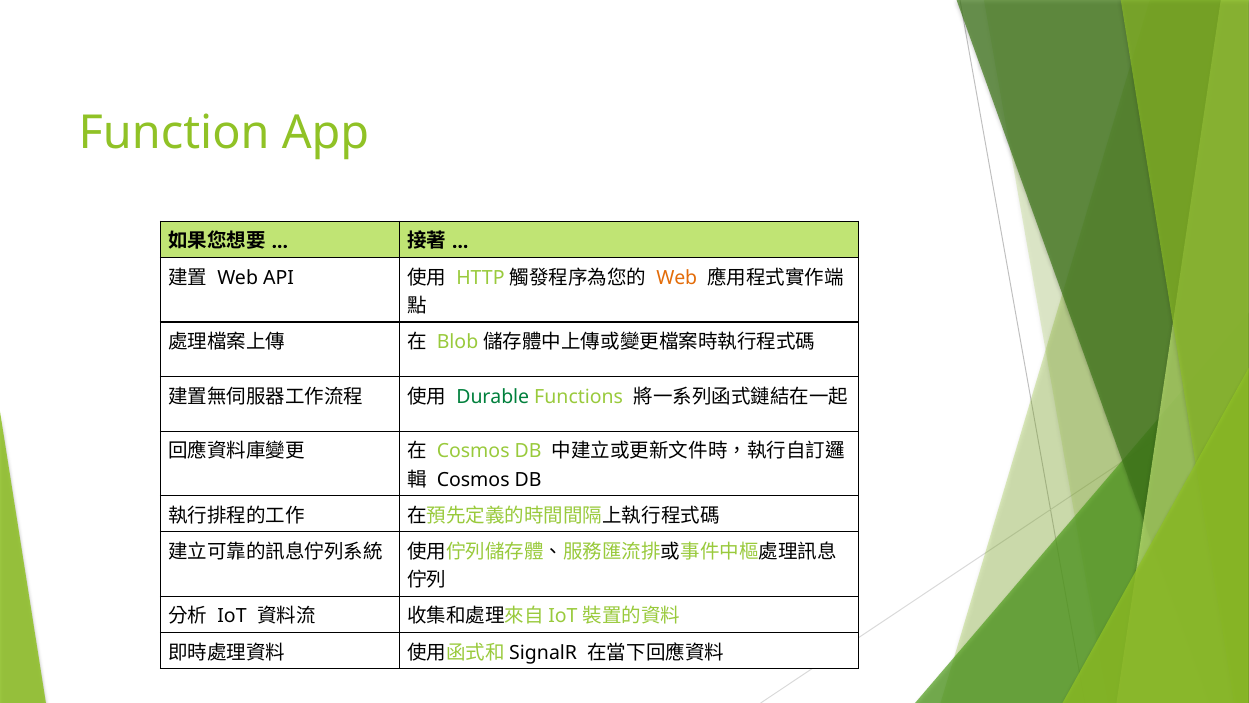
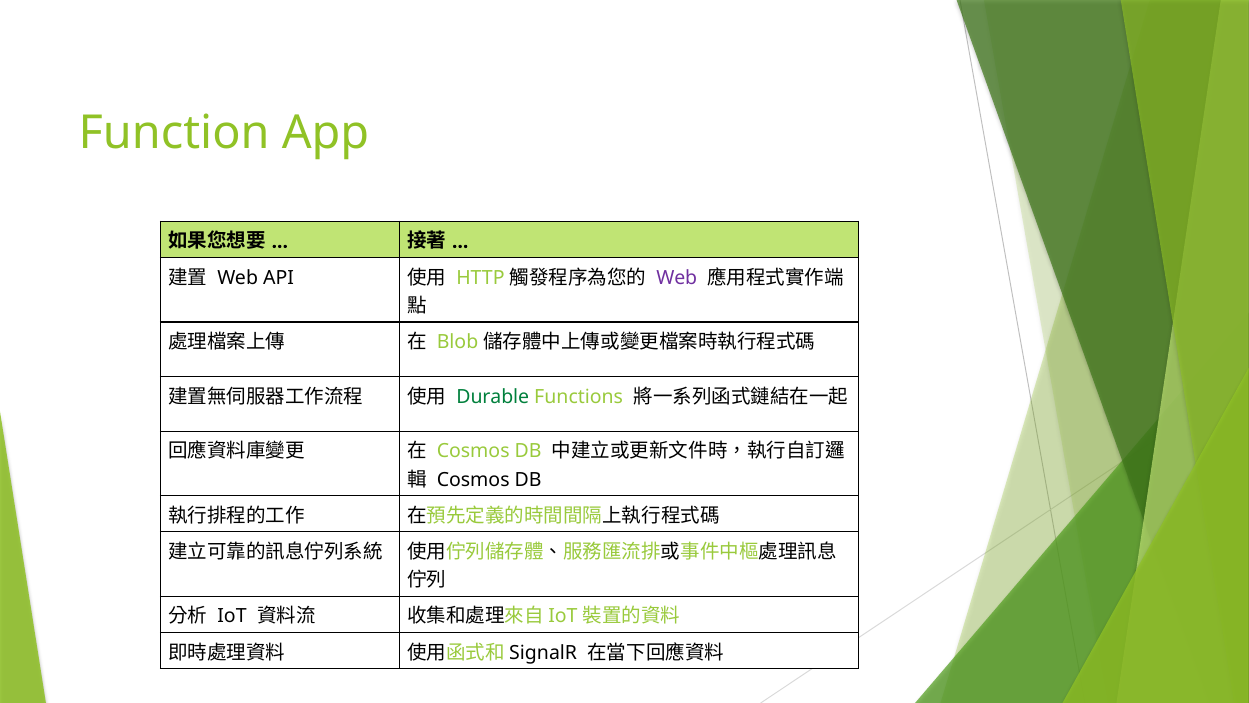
Web at (677, 277) colour: orange -> purple
